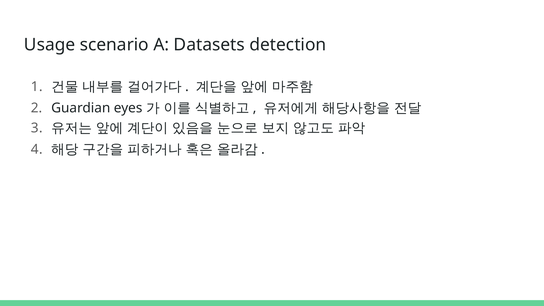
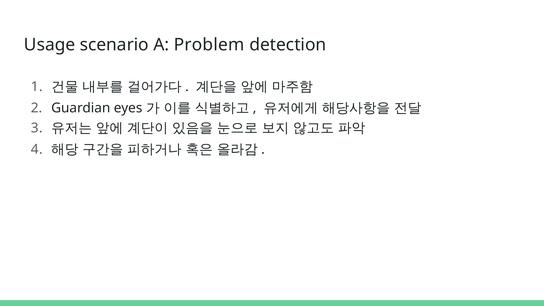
Datasets: Datasets -> Problem
